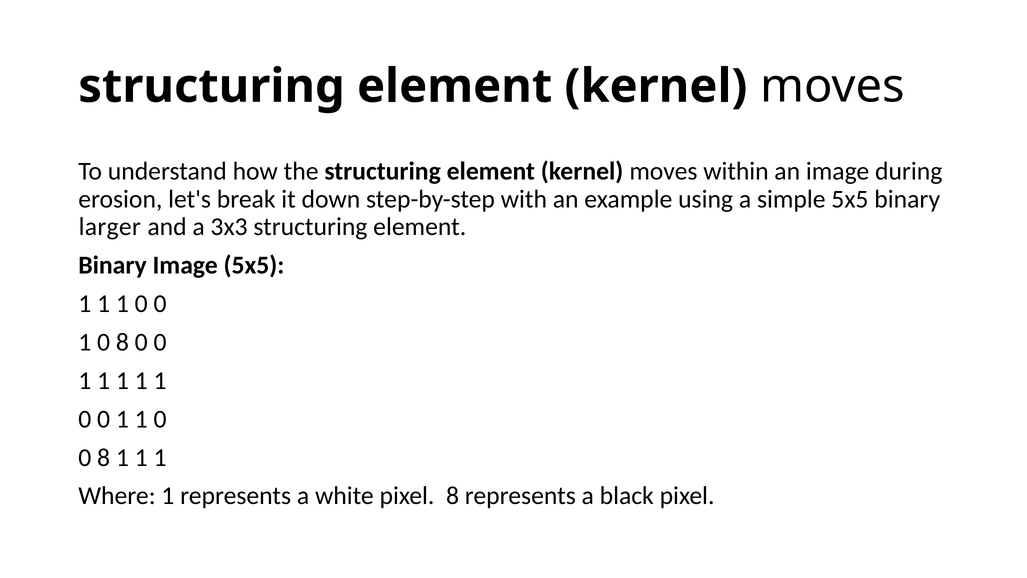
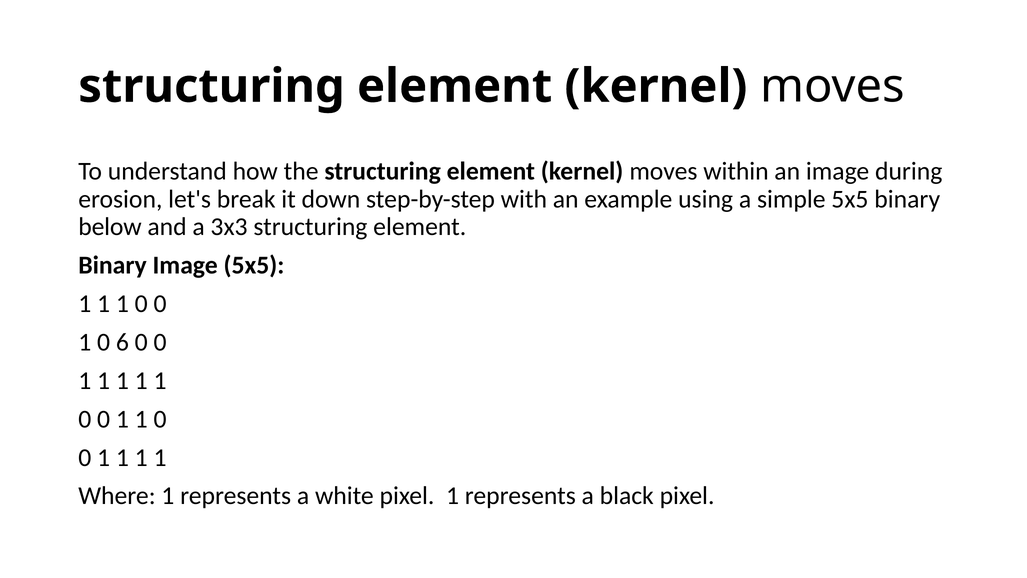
larger: larger -> below
1 0 8: 8 -> 6
8 at (104, 457): 8 -> 1
pixel 8: 8 -> 1
